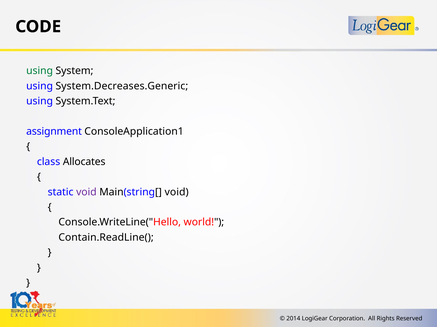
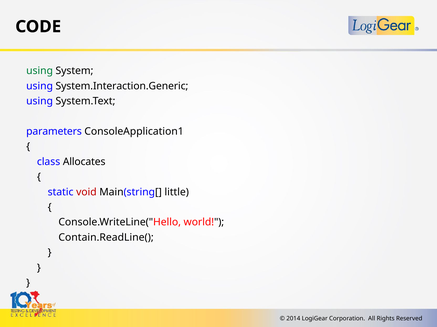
System.Decreases.Generic: System.Decreases.Generic -> System.Interaction.Generic
assignment: assignment -> parameters
void at (86, 192) colour: purple -> red
Main(string[ void: void -> little
